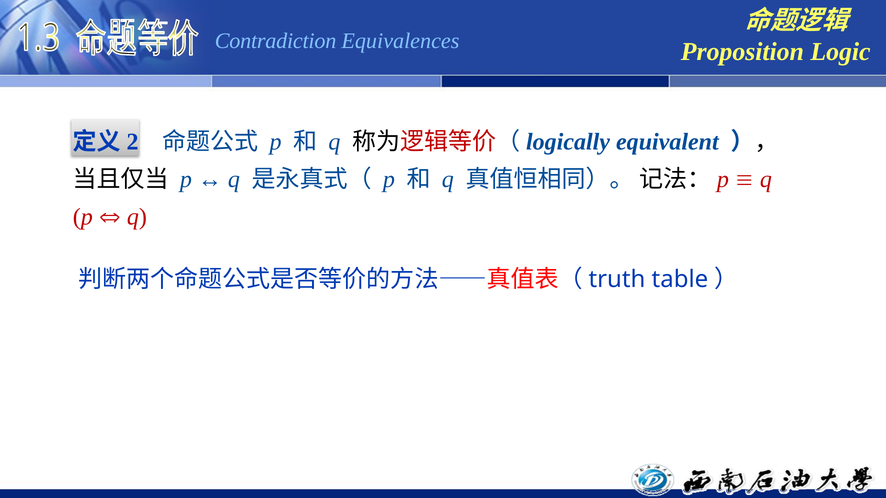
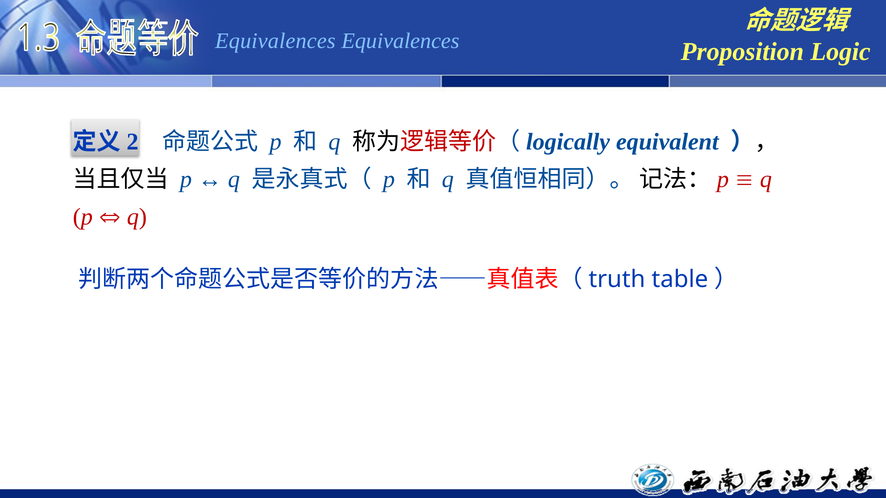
Contradiction at (276, 41): Contradiction -> Equivalences
